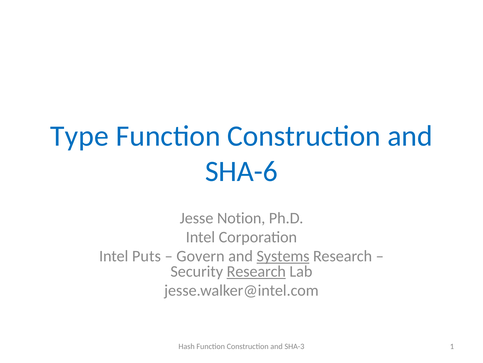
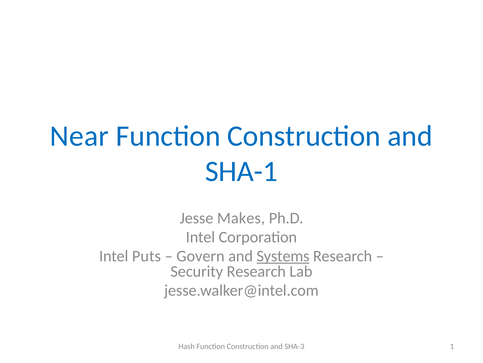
Type: Type -> Near
SHA-6: SHA-6 -> SHA-1
Notion: Notion -> Makes
Research at (256, 271) underline: present -> none
